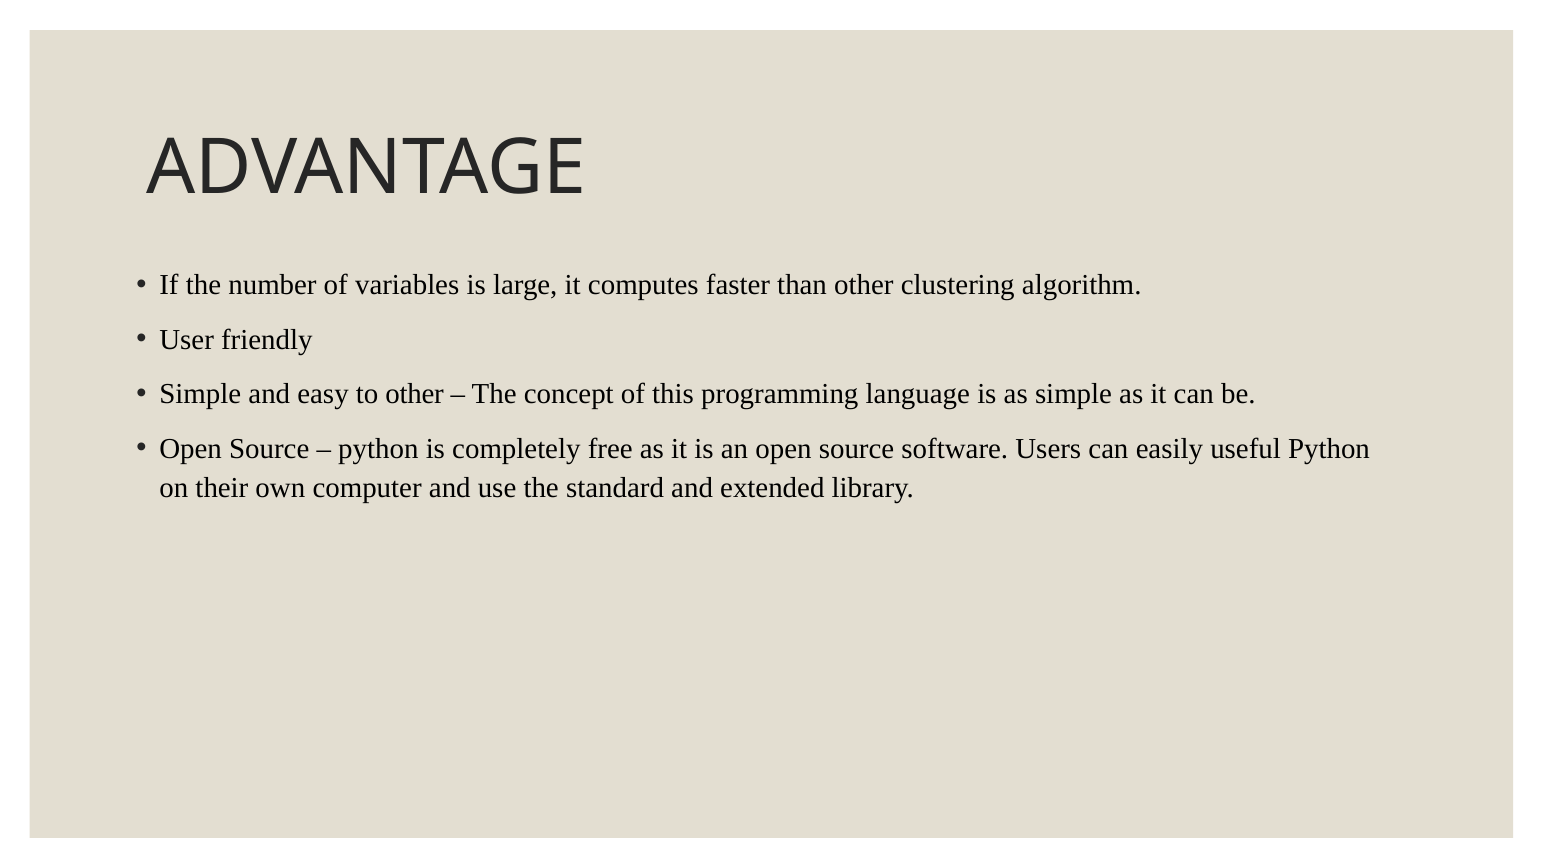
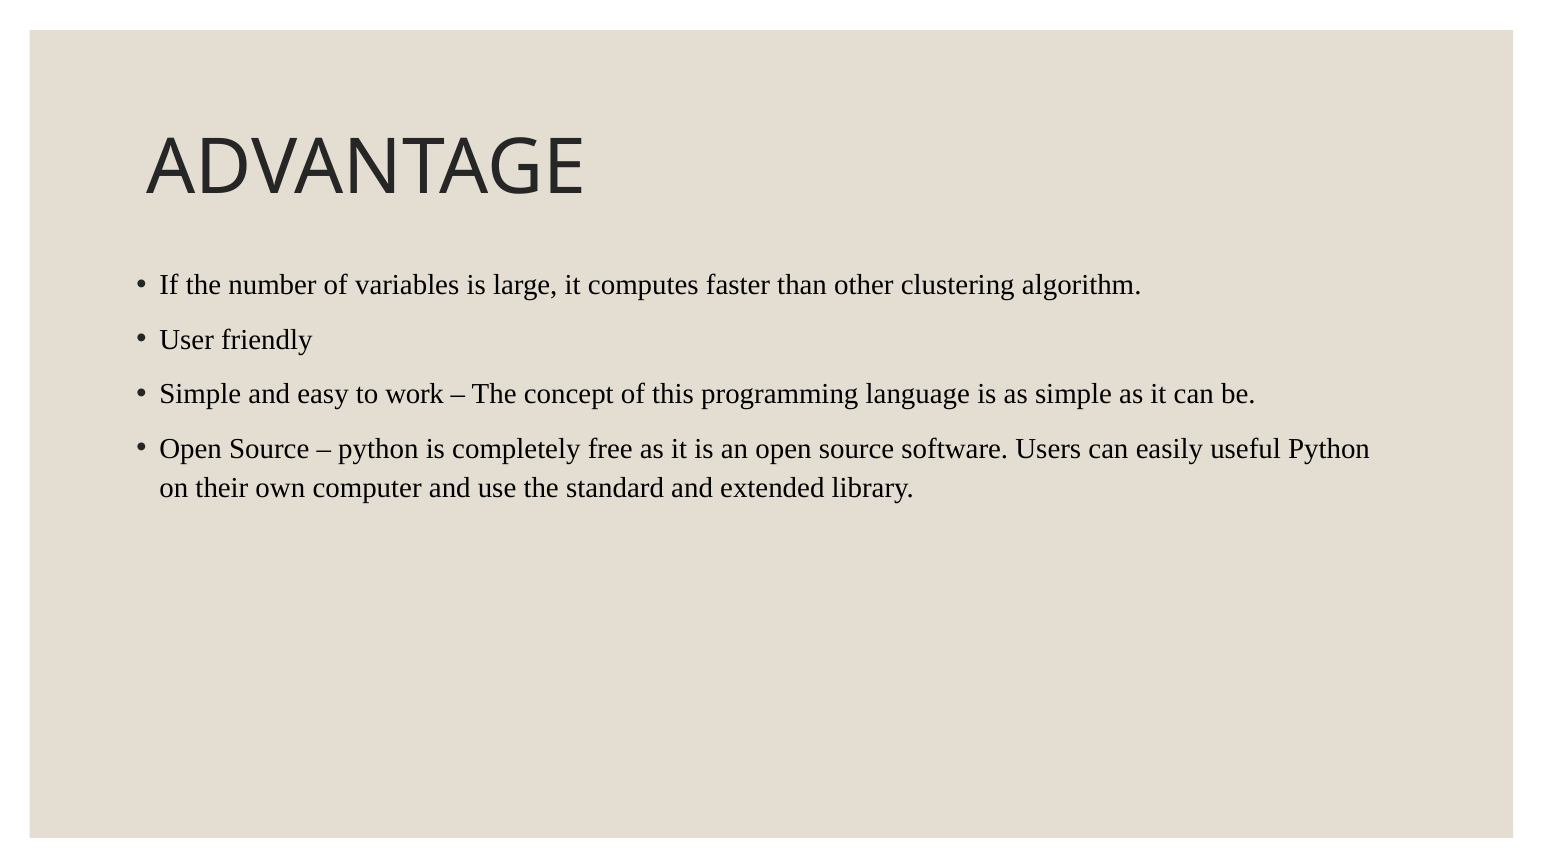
to other: other -> work
